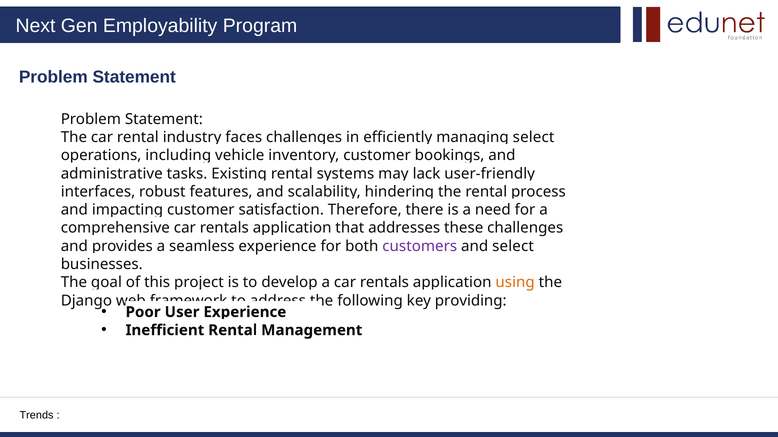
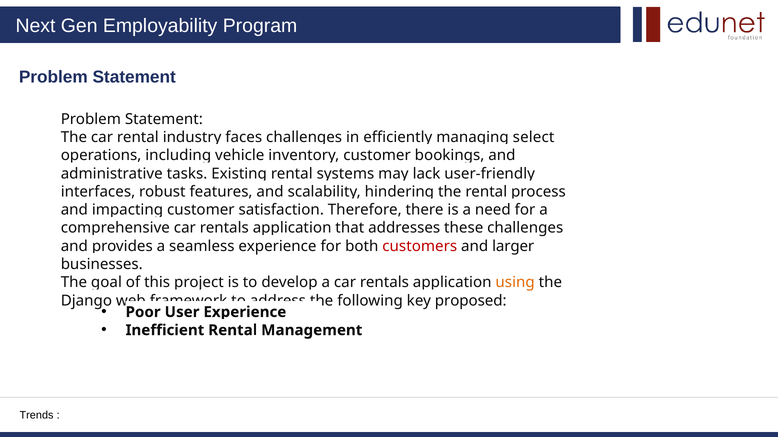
customers colour: purple -> red
and select: select -> larger
providing: providing -> proposed
